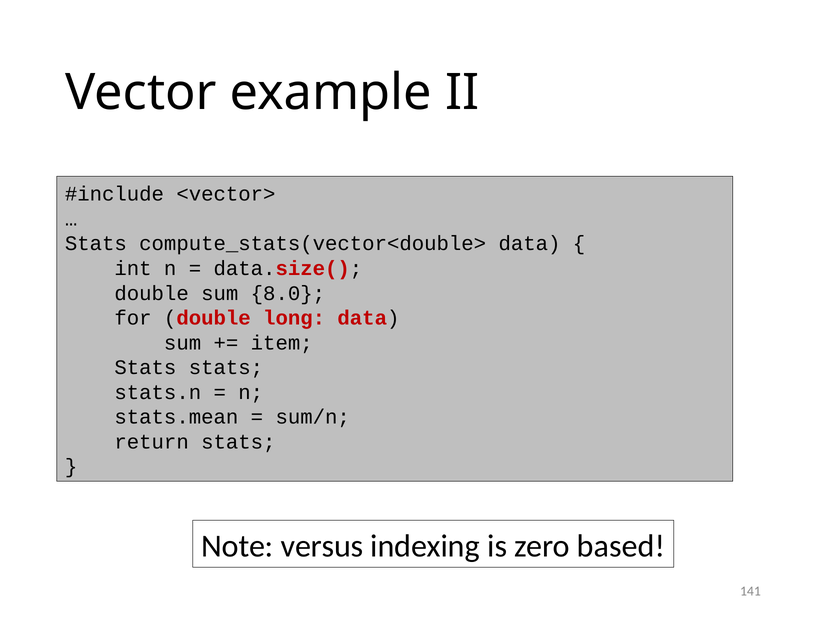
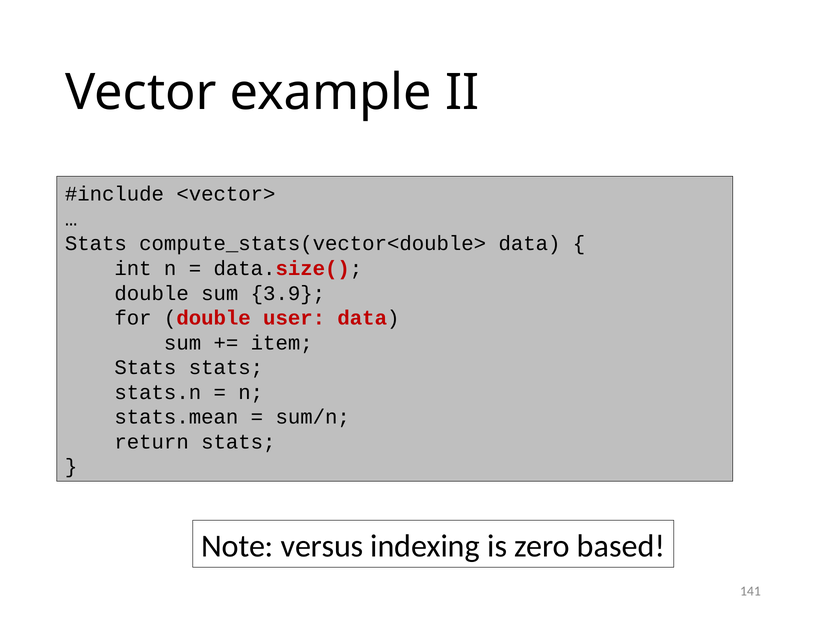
8.0: 8.0 -> 3.9
long: long -> user
